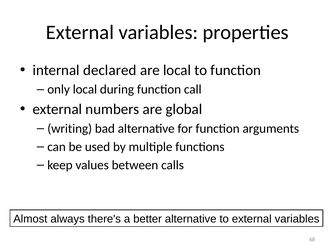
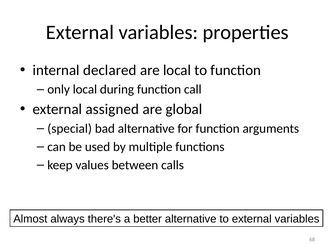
numbers: numbers -> assigned
writing: writing -> special
